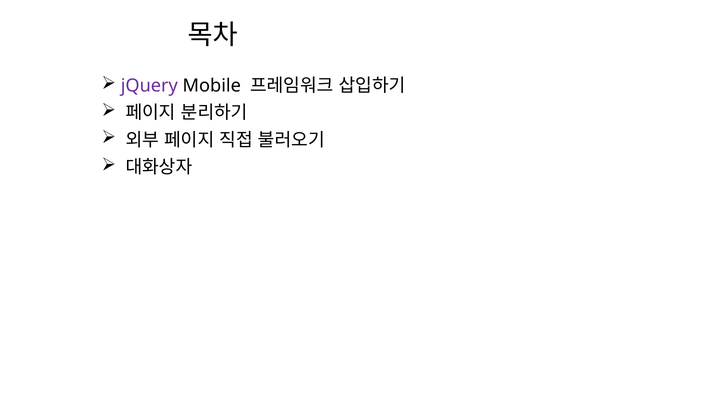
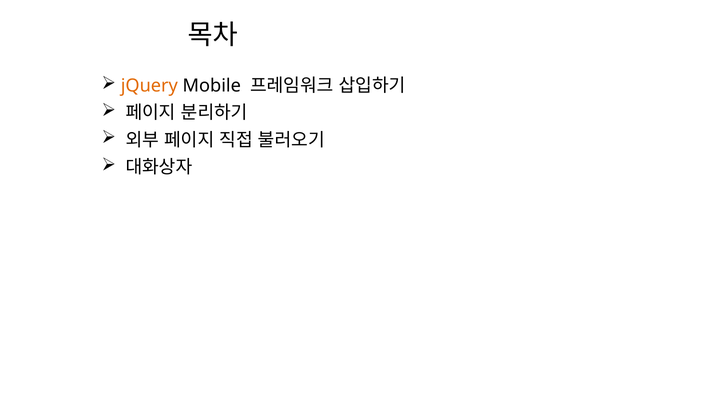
jQuery colour: purple -> orange
